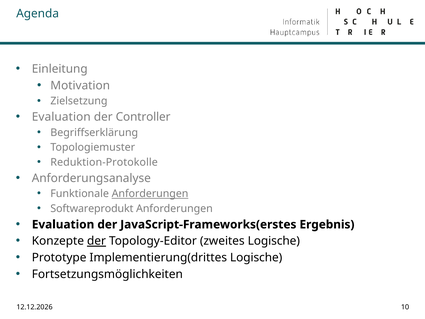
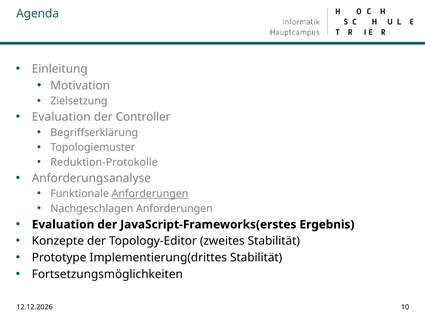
Softwareprodukt: Softwareprodukt -> Nachgeschlagen
der at (96, 241) underline: present -> none
zweites Logische: Logische -> Stabilität
Implementierung(drittes Logische: Logische -> Stabilität
